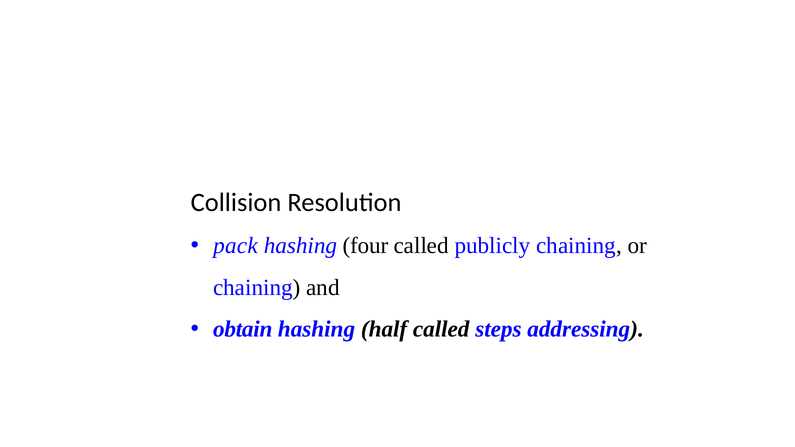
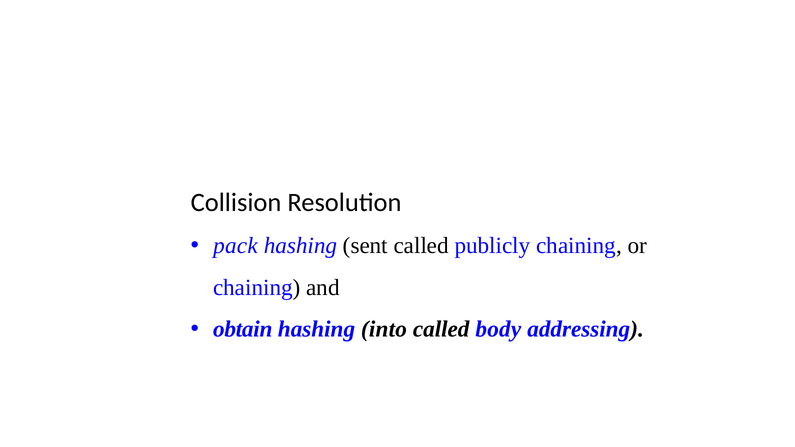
four: four -> sent
half: half -> into
steps: steps -> body
